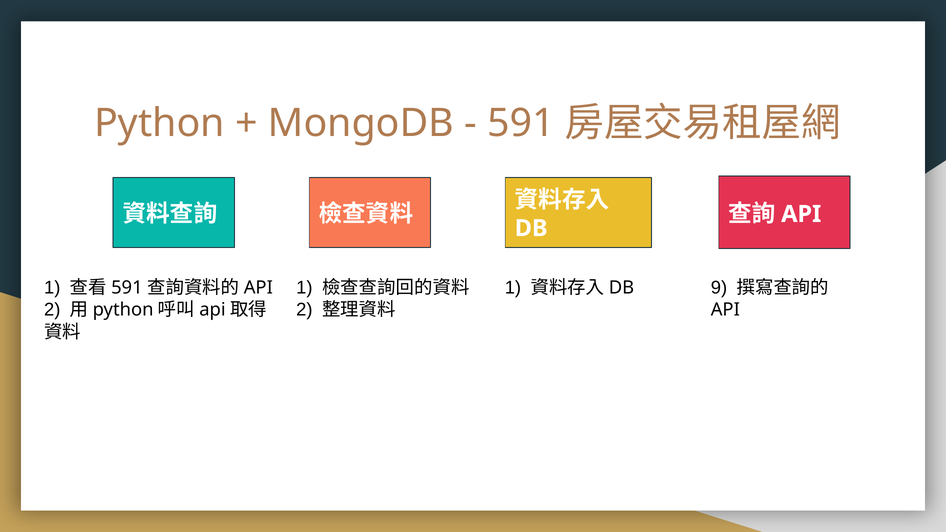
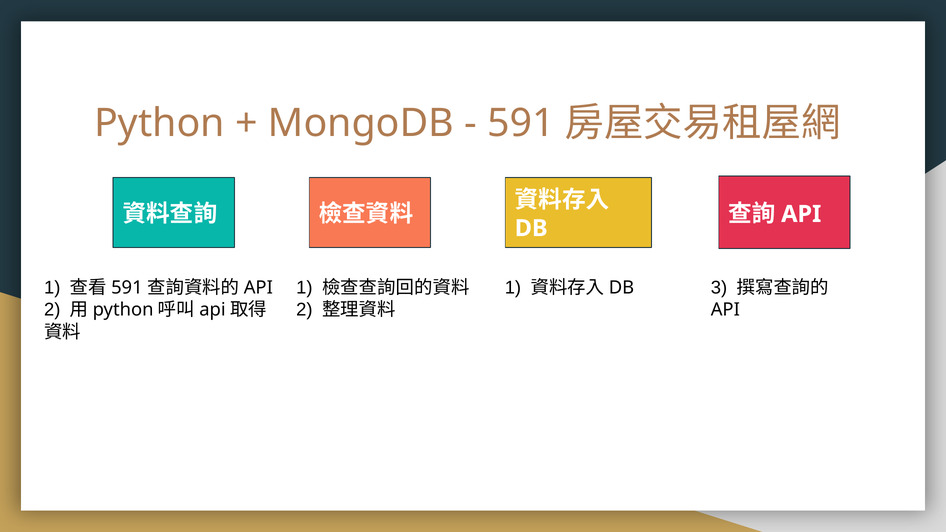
9: 9 -> 3
